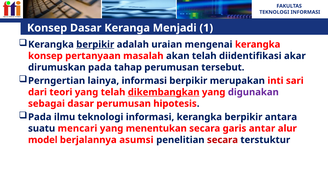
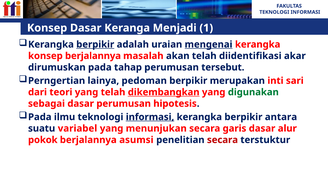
mengenai underline: none -> present
konsep pertanyaan: pertanyaan -> berjalannya
lainya informasi: informasi -> pedoman
digunakan colour: purple -> green
informasi at (150, 117) underline: none -> present
mencari: mencari -> variabel
menentukan: menentukan -> menunjukan
garis antar: antar -> dasar
model: model -> pokok
